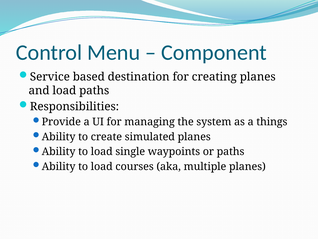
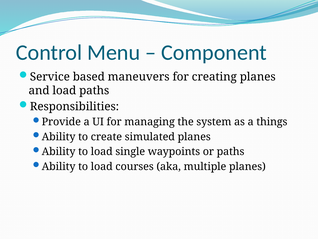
destination: destination -> maneuvers
